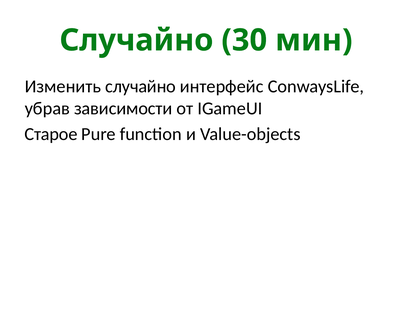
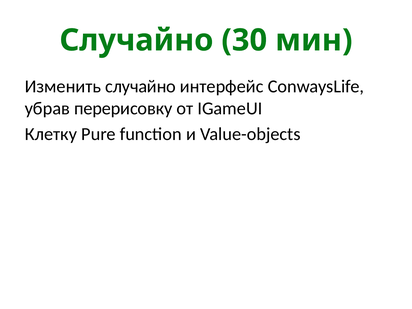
зависимости: зависимости -> перерисовку
Старое: Старое -> Клетку
